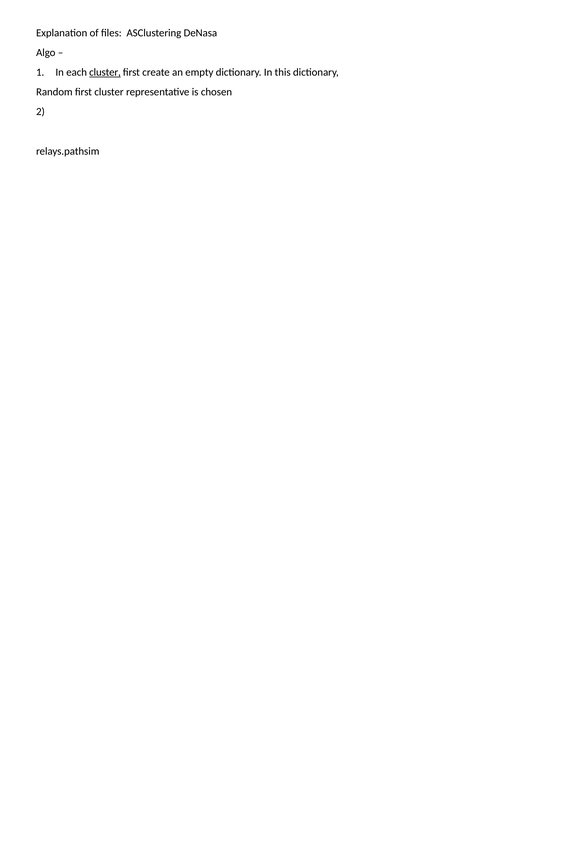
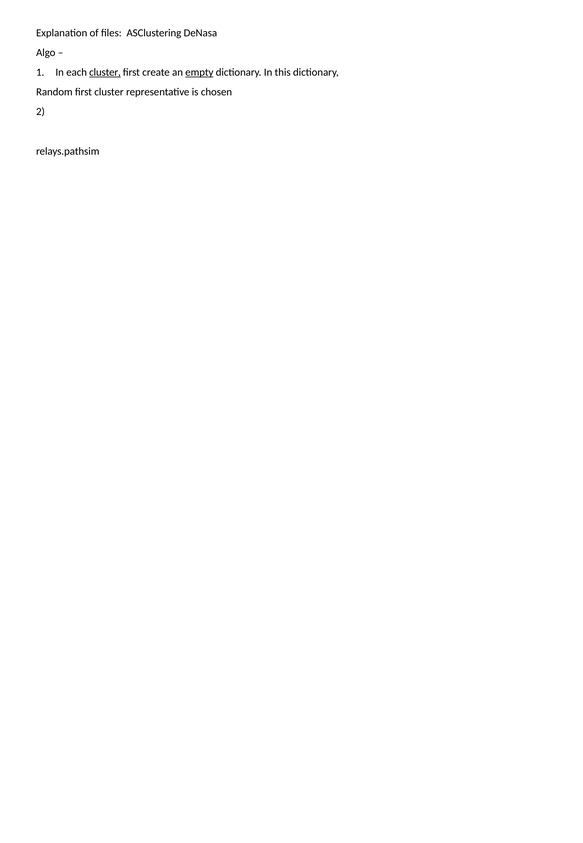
empty underline: none -> present
